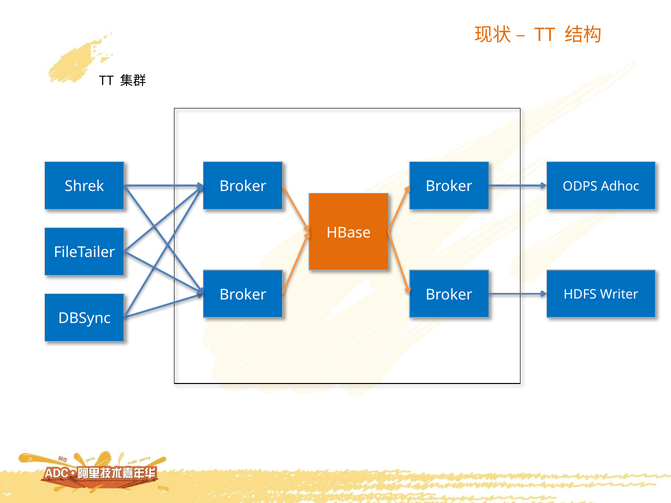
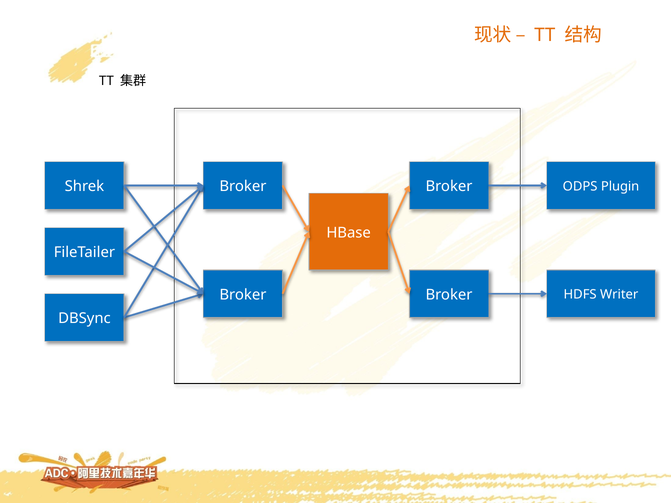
Adhoc: Adhoc -> Plugin
